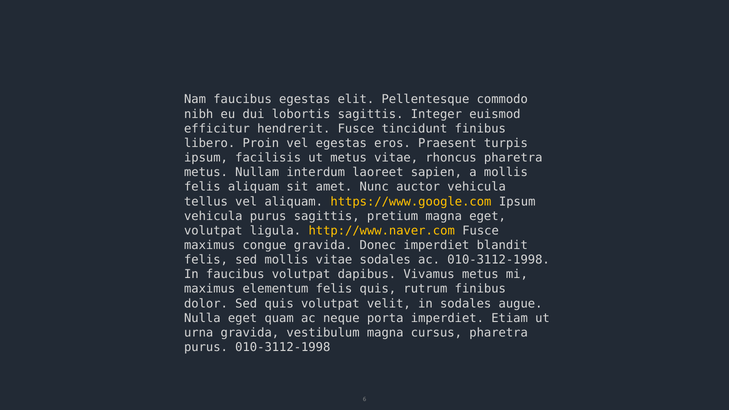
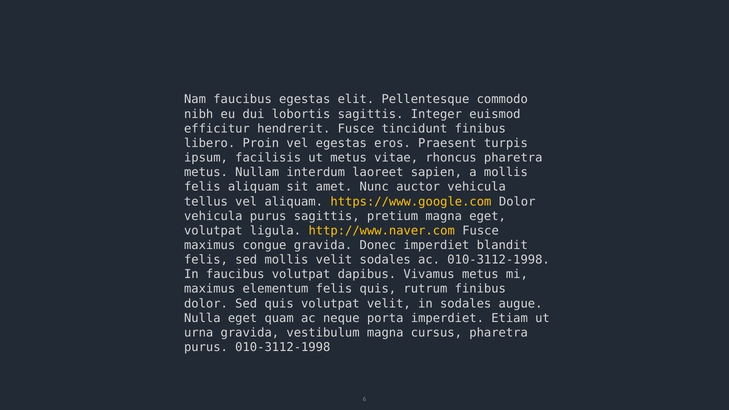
https://www.google.com Ipsum: Ipsum -> Dolor
mollis vitae: vitae -> velit
